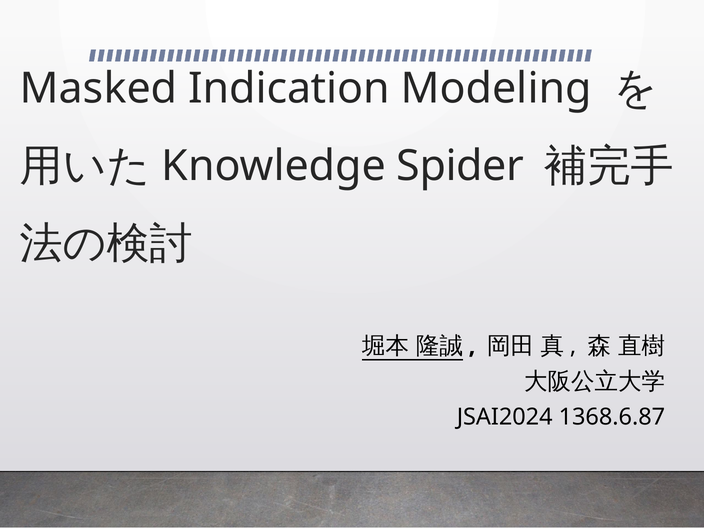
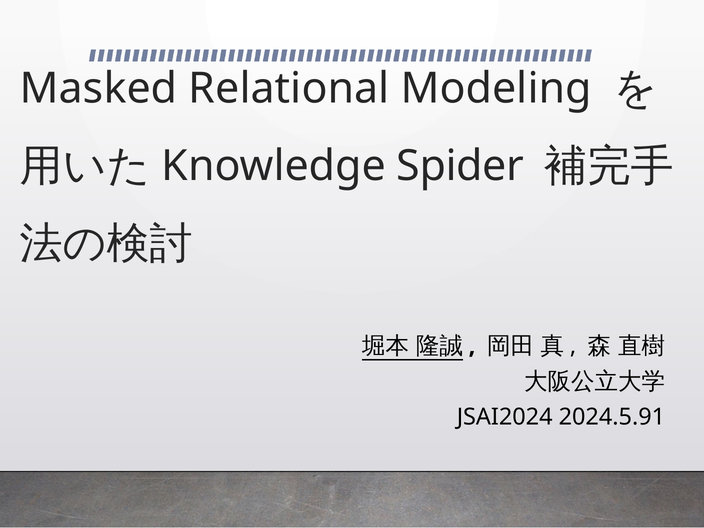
Indication: Indication -> Relational
1368.6.87: 1368.6.87 -> 2024.5.91
